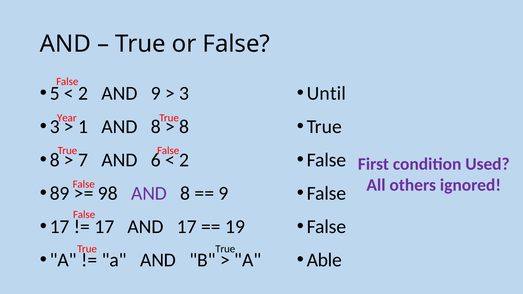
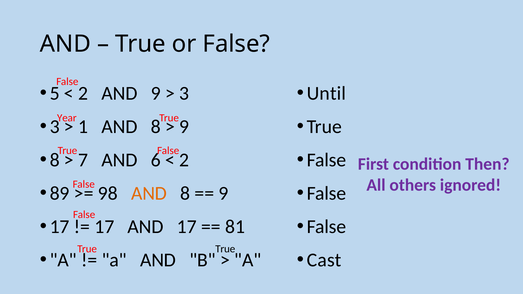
8 at (184, 127): 8 -> 9
Used: Used -> Then
AND at (149, 193) colour: purple -> orange
19: 19 -> 81
Able: Able -> Cast
